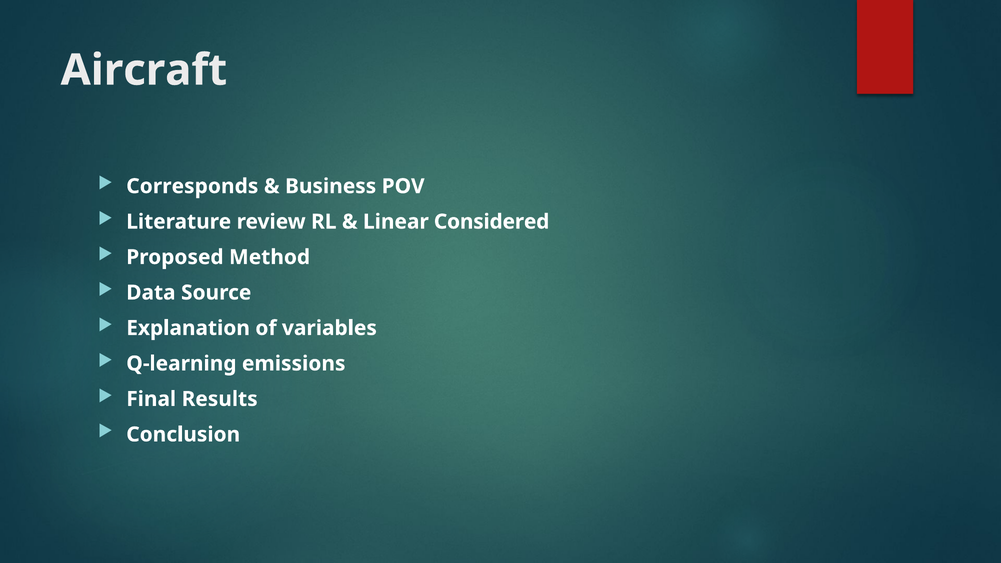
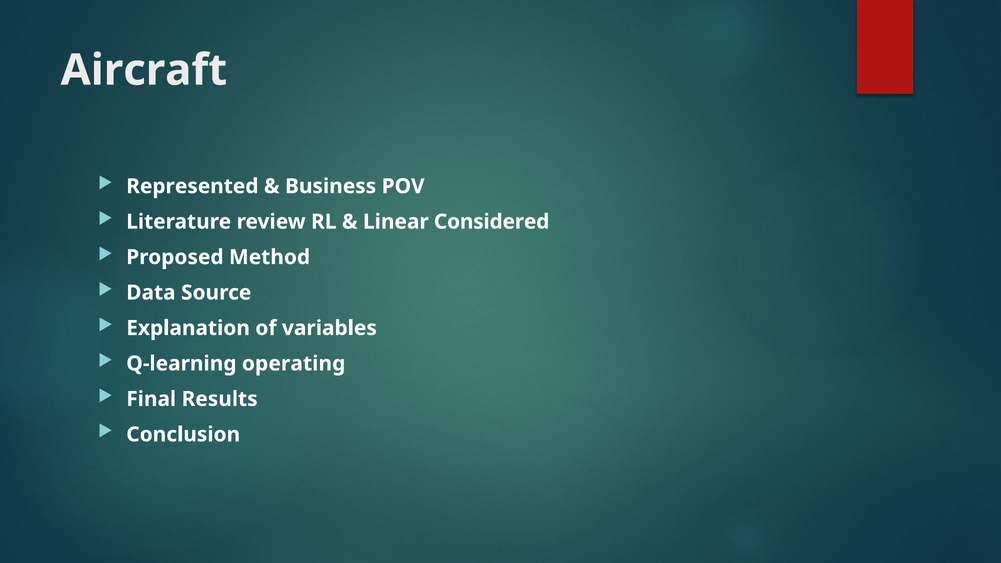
Corresponds: Corresponds -> Represented
emissions: emissions -> operating
